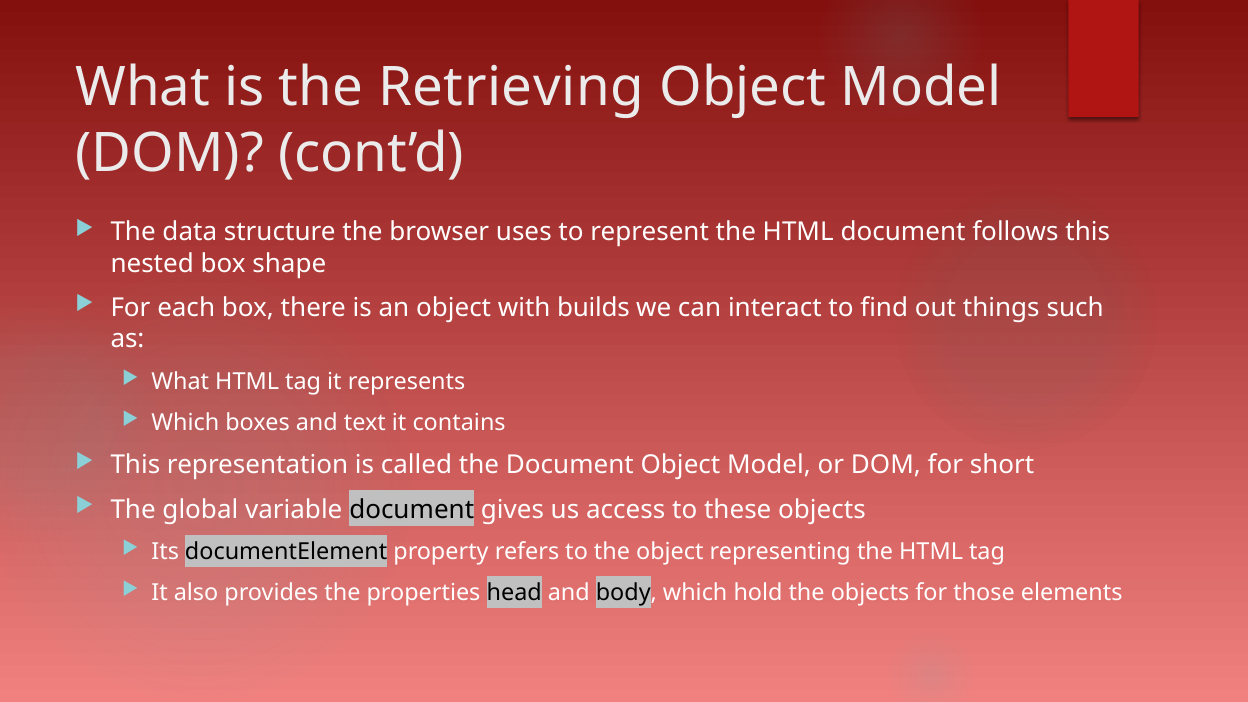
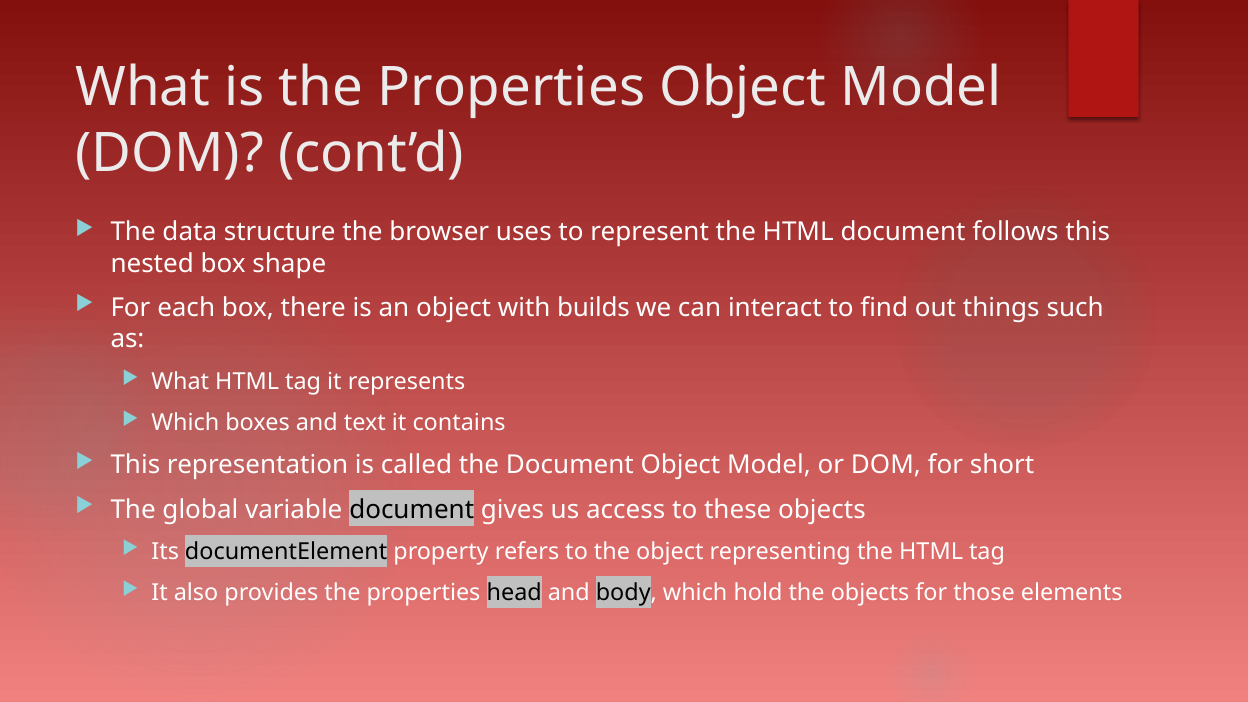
is the Retrieving: Retrieving -> Properties
